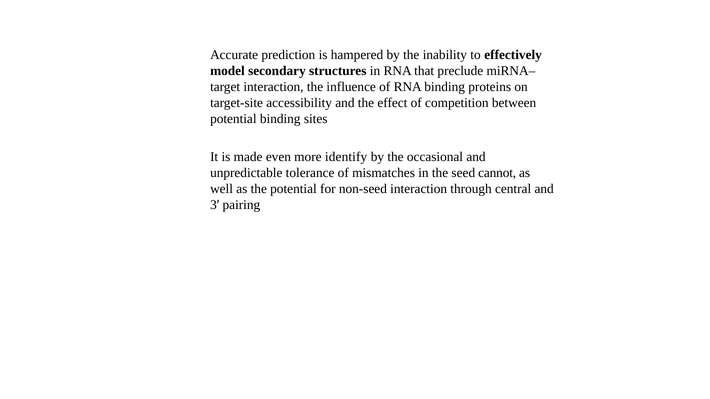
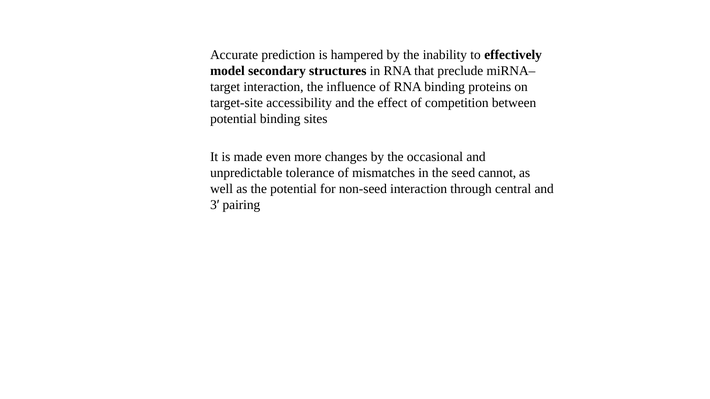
identify: identify -> changes
